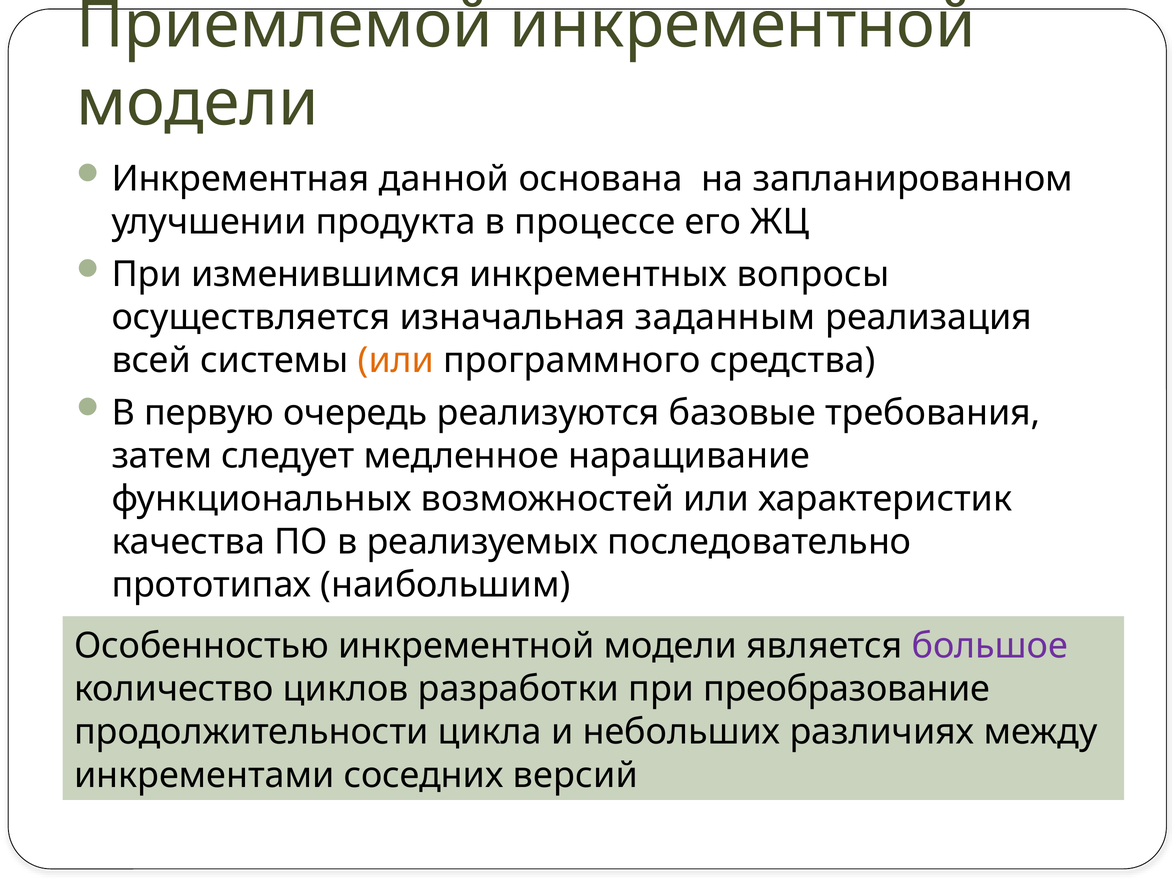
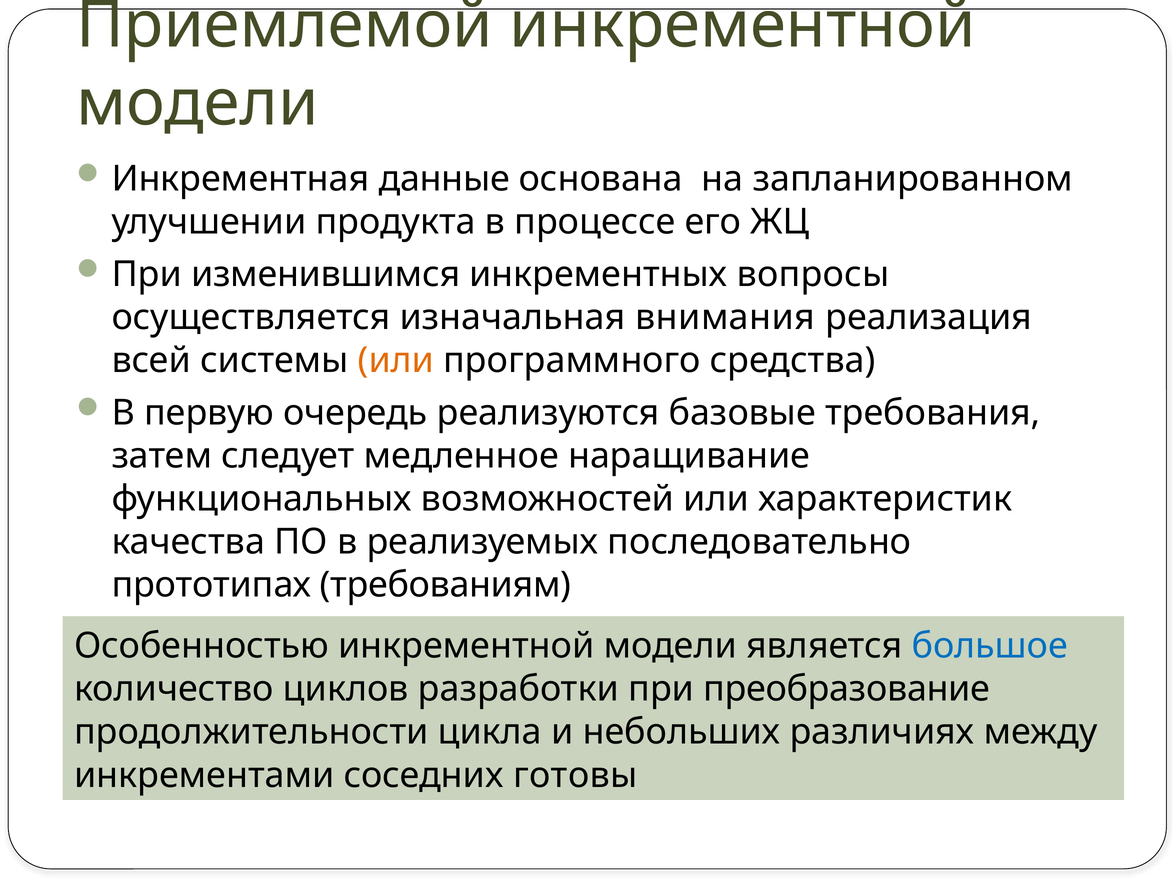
данной: данной -> данные
заданным: заданным -> внимания
наибольшим: наибольшим -> требованиям
большое colour: purple -> blue
версий: версий -> готовы
